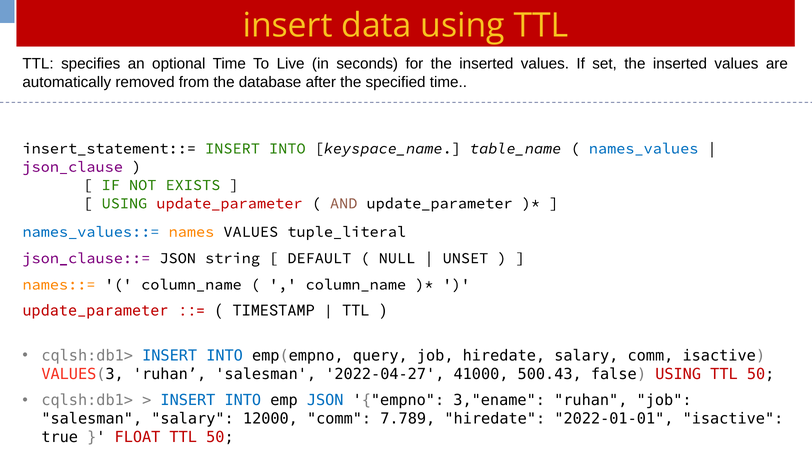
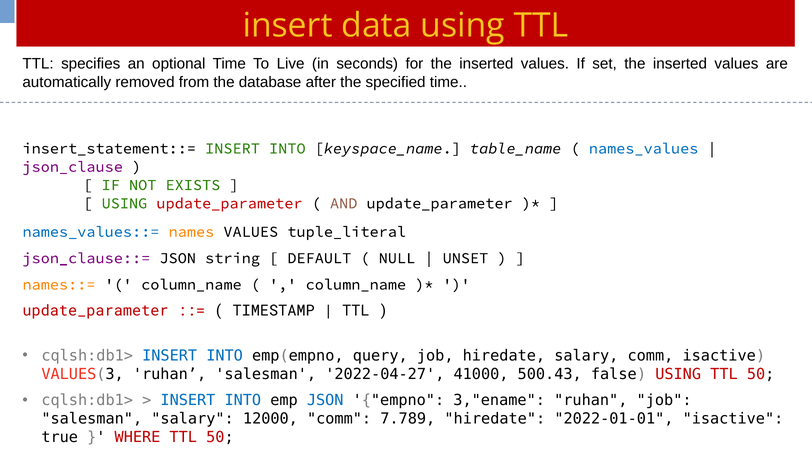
FLOAT: FLOAT -> WHERE
